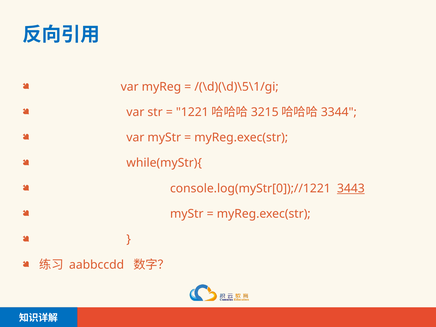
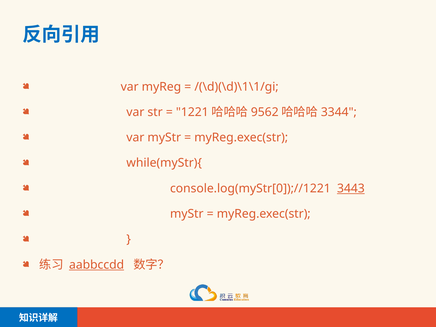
/(\d)(\d)\5\1/gi: /(\d)(\d)\5\1/gi -> /(\d)(\d)\1\1/gi
3215: 3215 -> 9562
aabbccdd underline: none -> present
